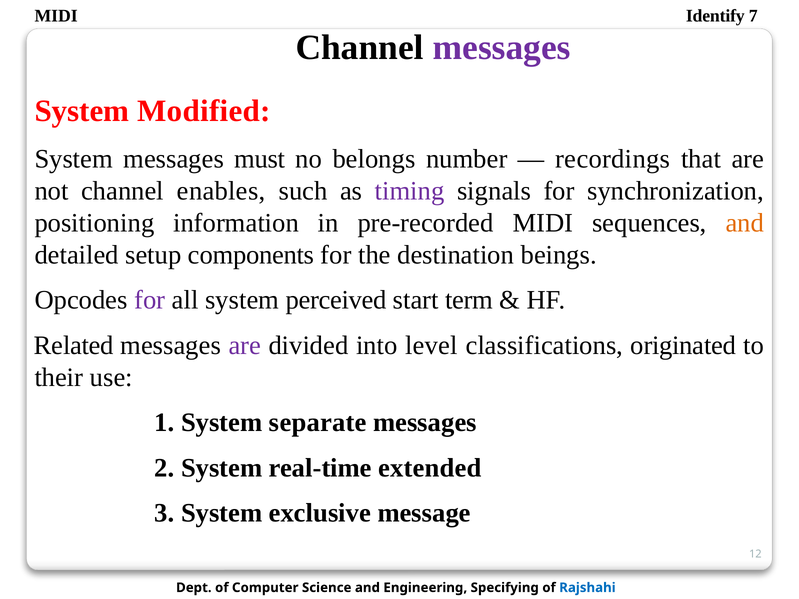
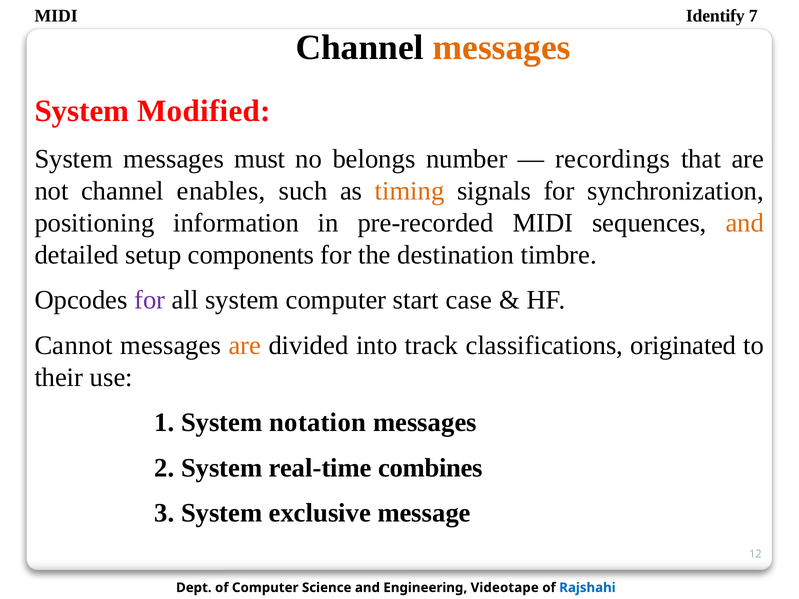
messages at (502, 48) colour: purple -> orange
timing colour: purple -> orange
beings: beings -> timbre
system perceived: perceived -> computer
term: term -> case
Related: Related -> Cannot
are at (245, 345) colour: purple -> orange
level: level -> track
separate: separate -> notation
extended: extended -> combines
Specifying: Specifying -> Videotape
